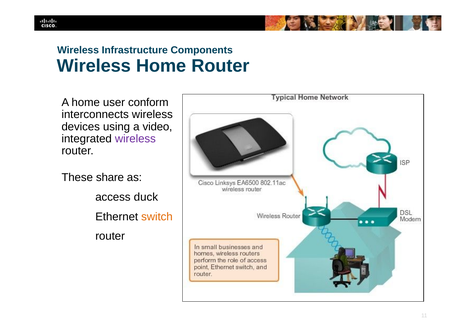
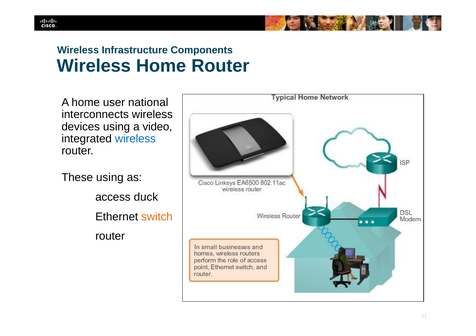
conform: conform -> national
wireless at (135, 139) colour: purple -> blue
These share: share -> using
